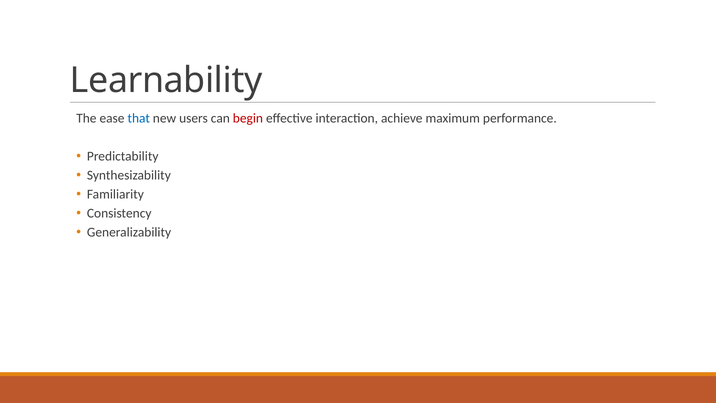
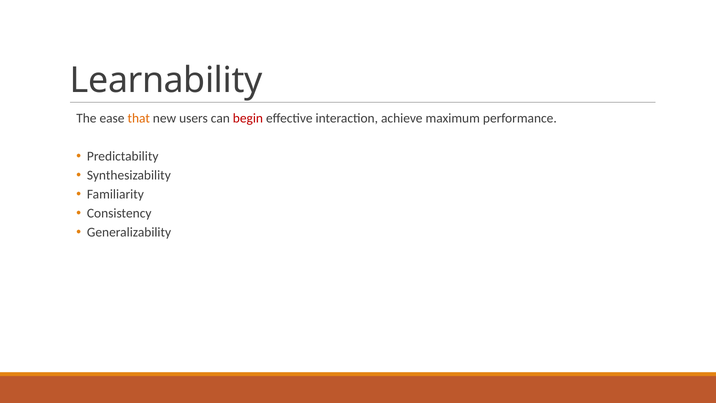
that colour: blue -> orange
